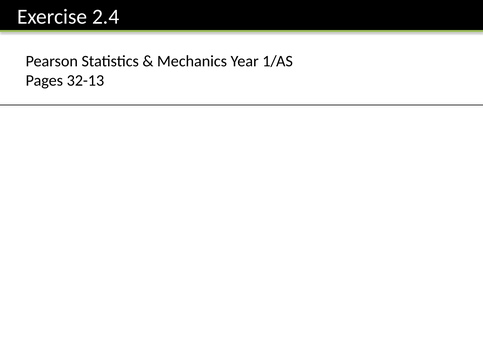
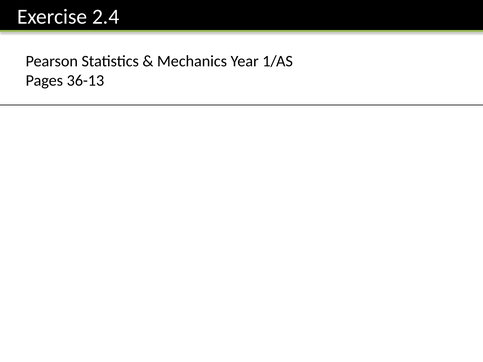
32-13: 32-13 -> 36-13
